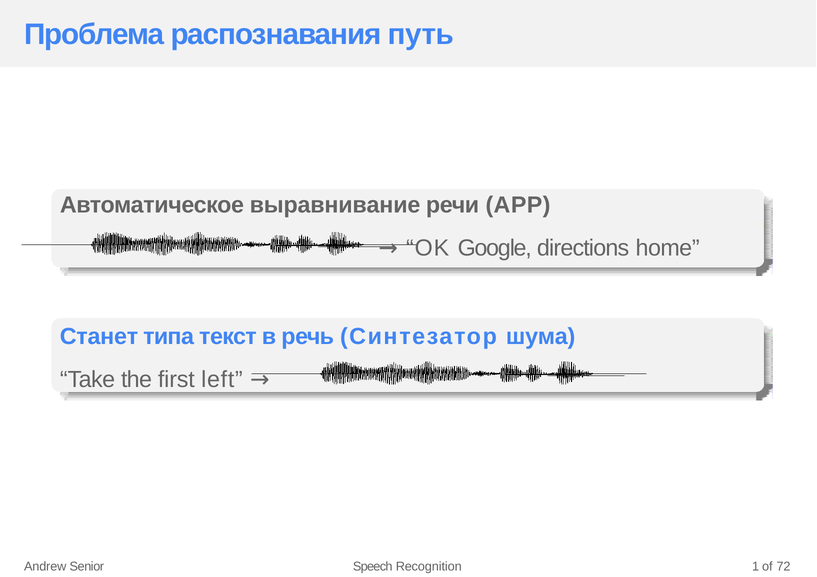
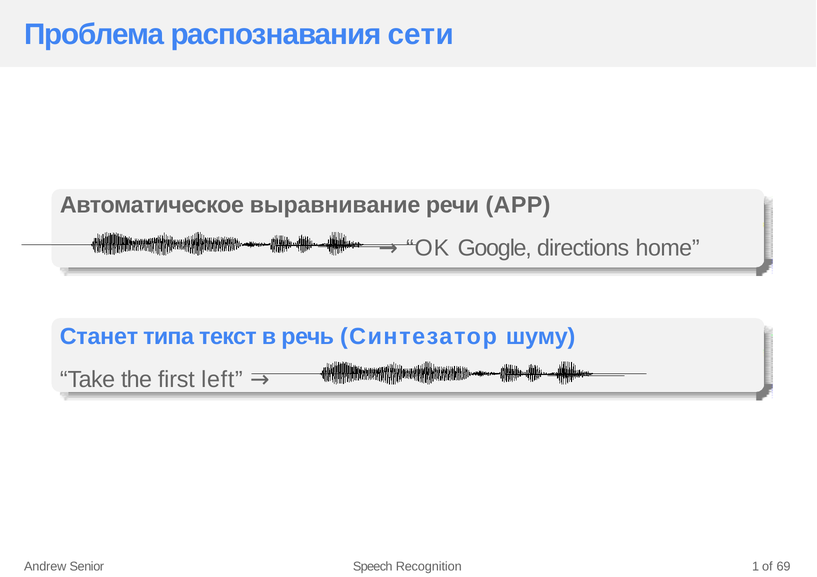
путь: путь -> сети
шума: шума -> шуму
72: 72 -> 69
